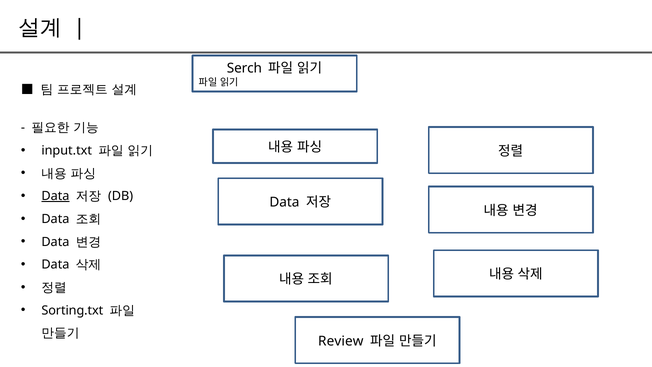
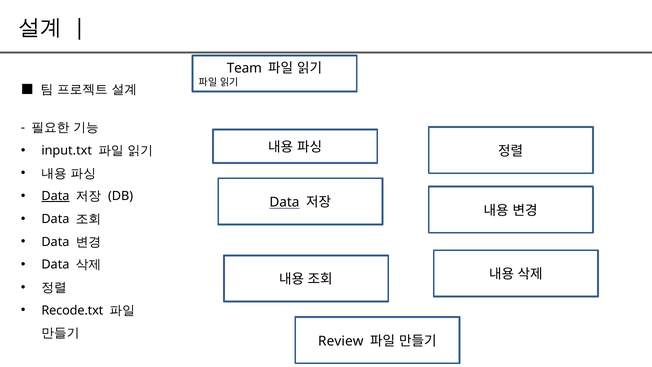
Serch: Serch -> Team
Data at (284, 202) underline: none -> present
Sorting.txt: Sorting.txt -> Recode.txt
